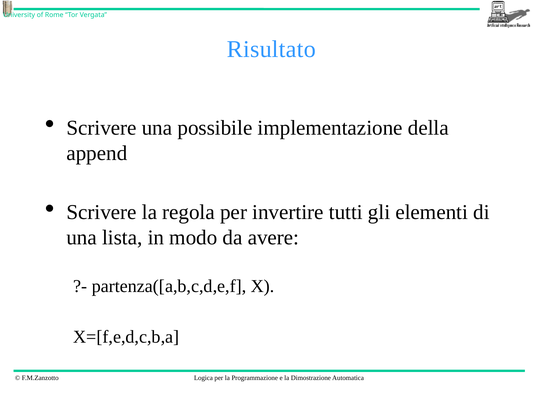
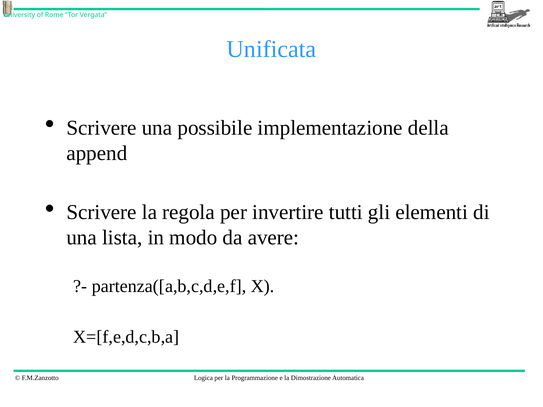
Risultato: Risultato -> Unificata
